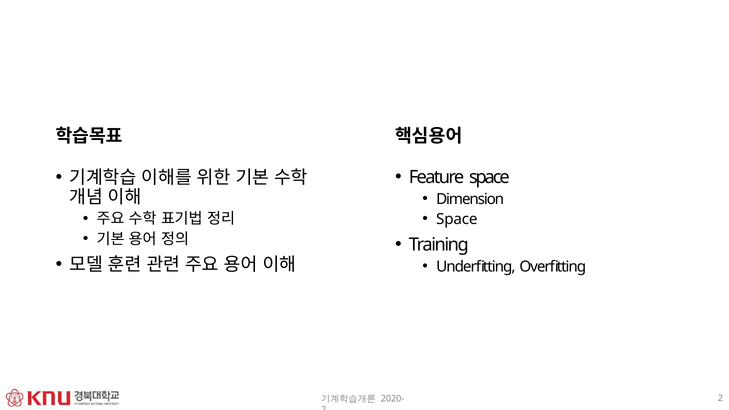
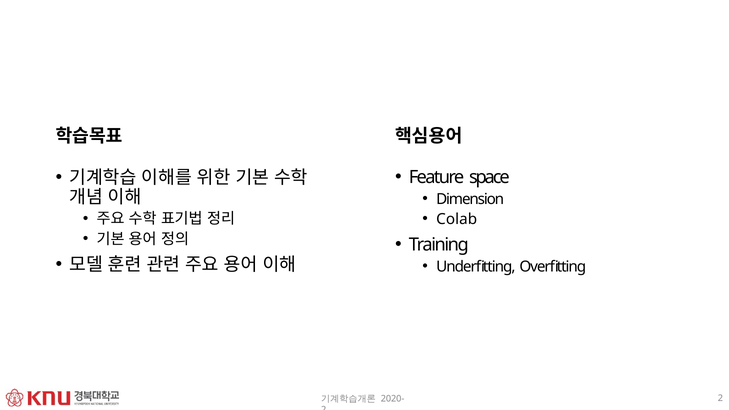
Space at (457, 219): Space -> Colab
